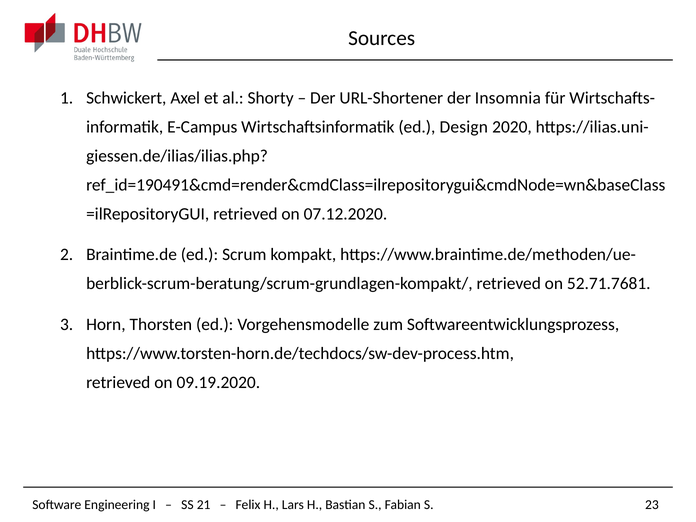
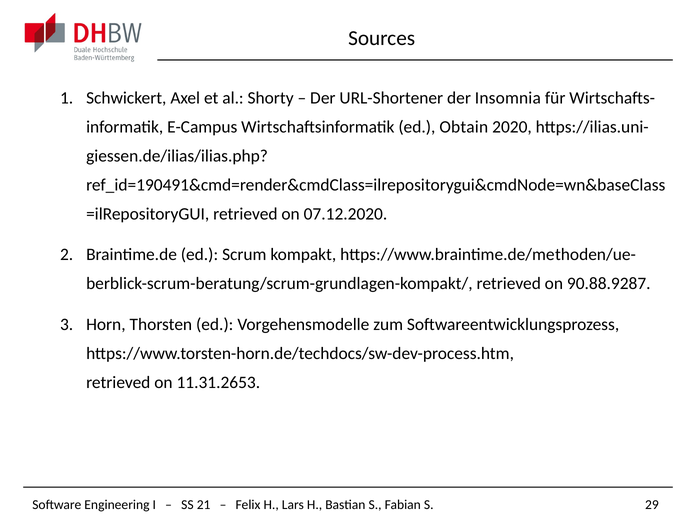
Design: Design -> Obtain
52.71.7681: 52.71.7681 -> 90.88.9287
09.19.2020: 09.19.2020 -> 11.31.2653
23: 23 -> 29
